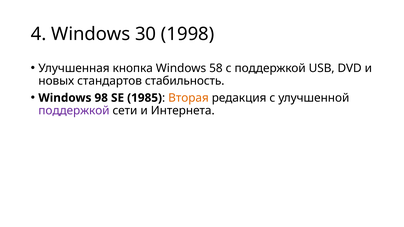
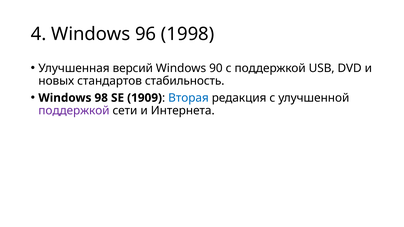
30: 30 -> 96
кнопка: кнопка -> версий
58: 58 -> 90
1985: 1985 -> 1909
Вторая colour: orange -> blue
